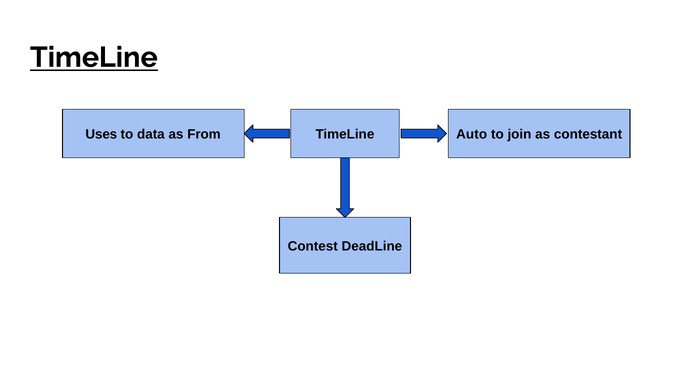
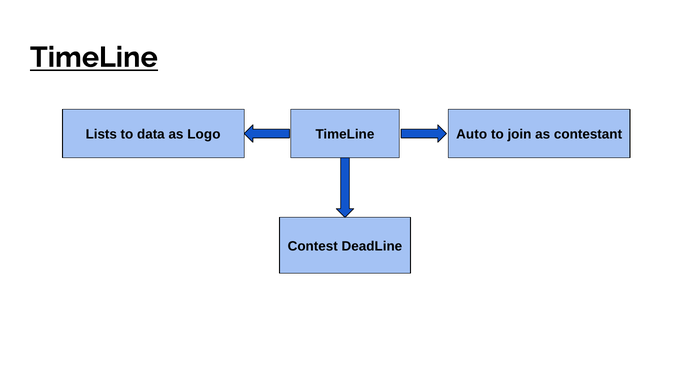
Uses: Uses -> Lists
From: From -> Logo
